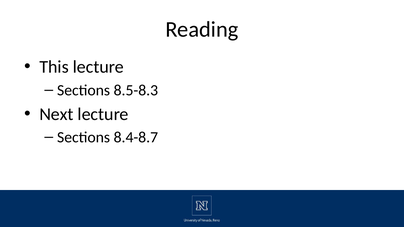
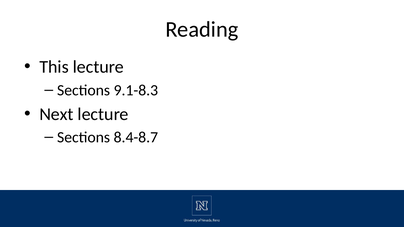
8.5-8.3: 8.5-8.3 -> 9.1-8.3
